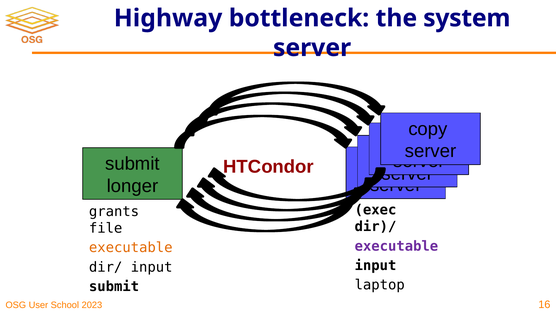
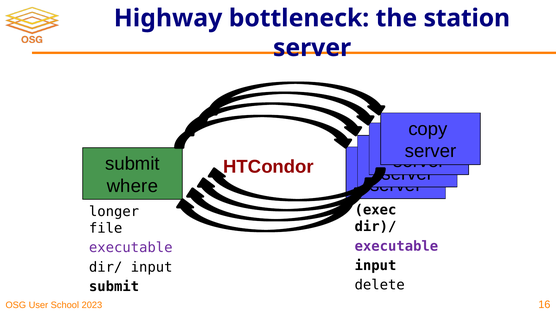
system: system -> station
longer: longer -> where
grants: grants -> longer
executable at (131, 247) colour: orange -> purple
laptop: laptop -> delete
